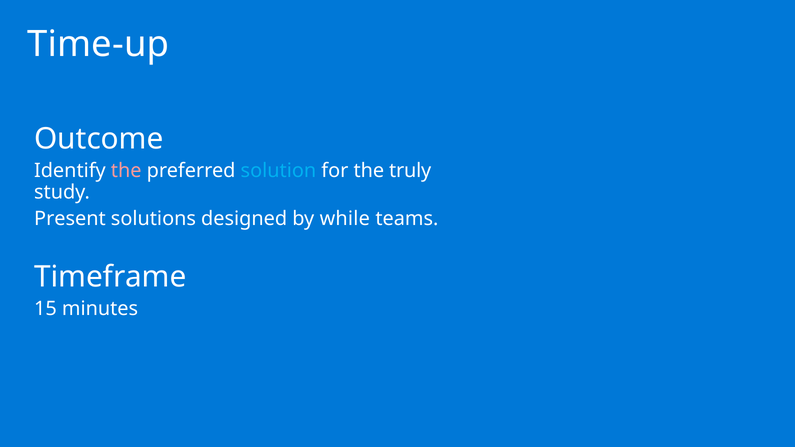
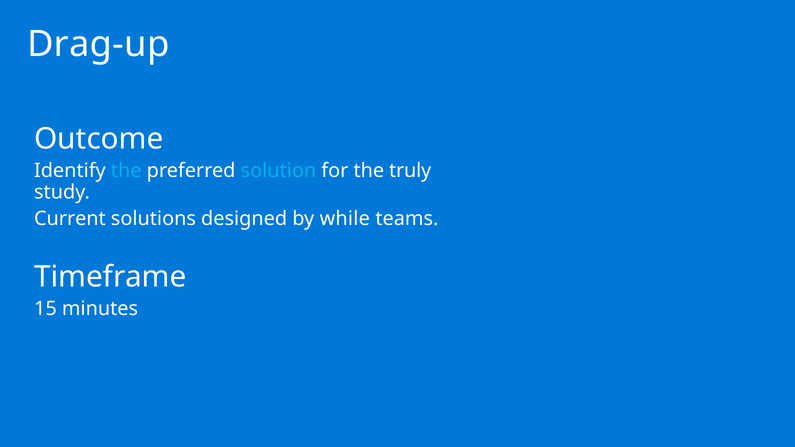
Time-up: Time-up -> Drag-up
the at (126, 171) colour: pink -> light blue
Present: Present -> Current
